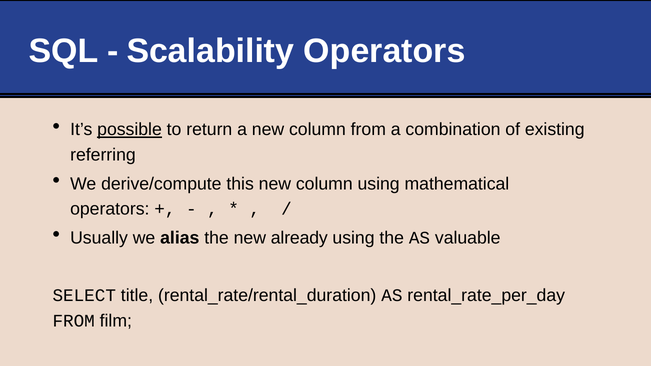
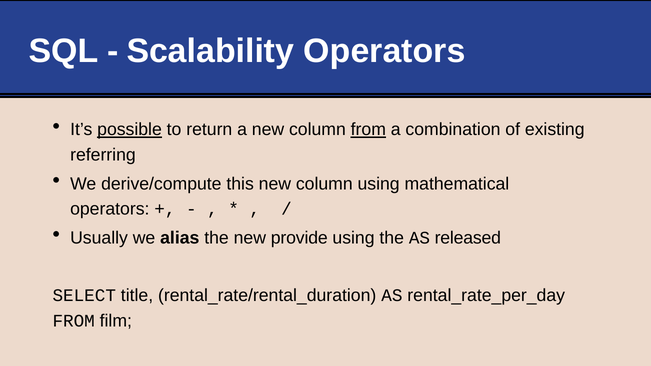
from at (368, 130) underline: none -> present
already: already -> provide
valuable: valuable -> released
